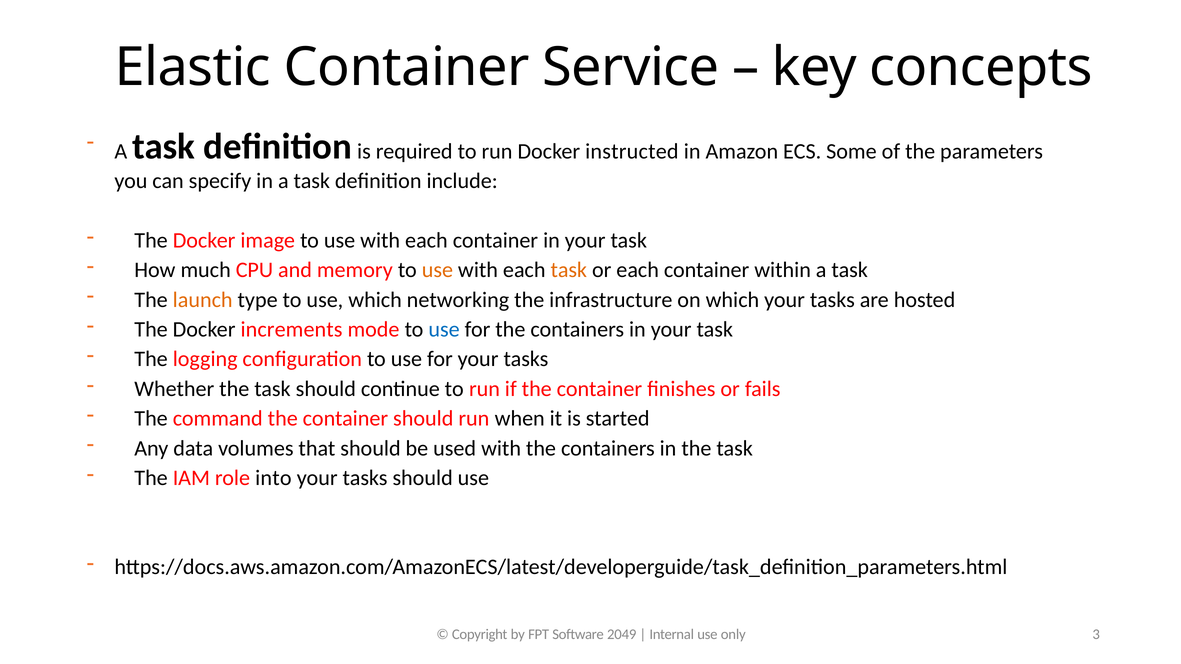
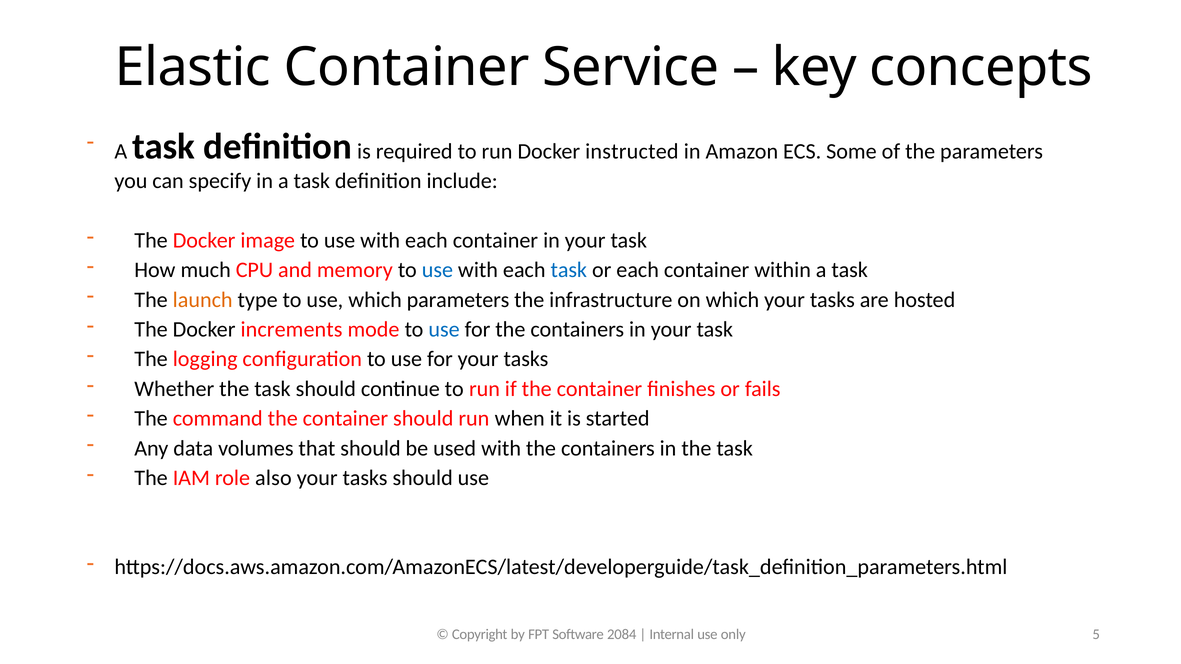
use at (437, 270) colour: orange -> blue
task at (569, 270) colour: orange -> blue
which networking: networking -> parameters
into: into -> also
2049: 2049 -> 2084
3: 3 -> 5
